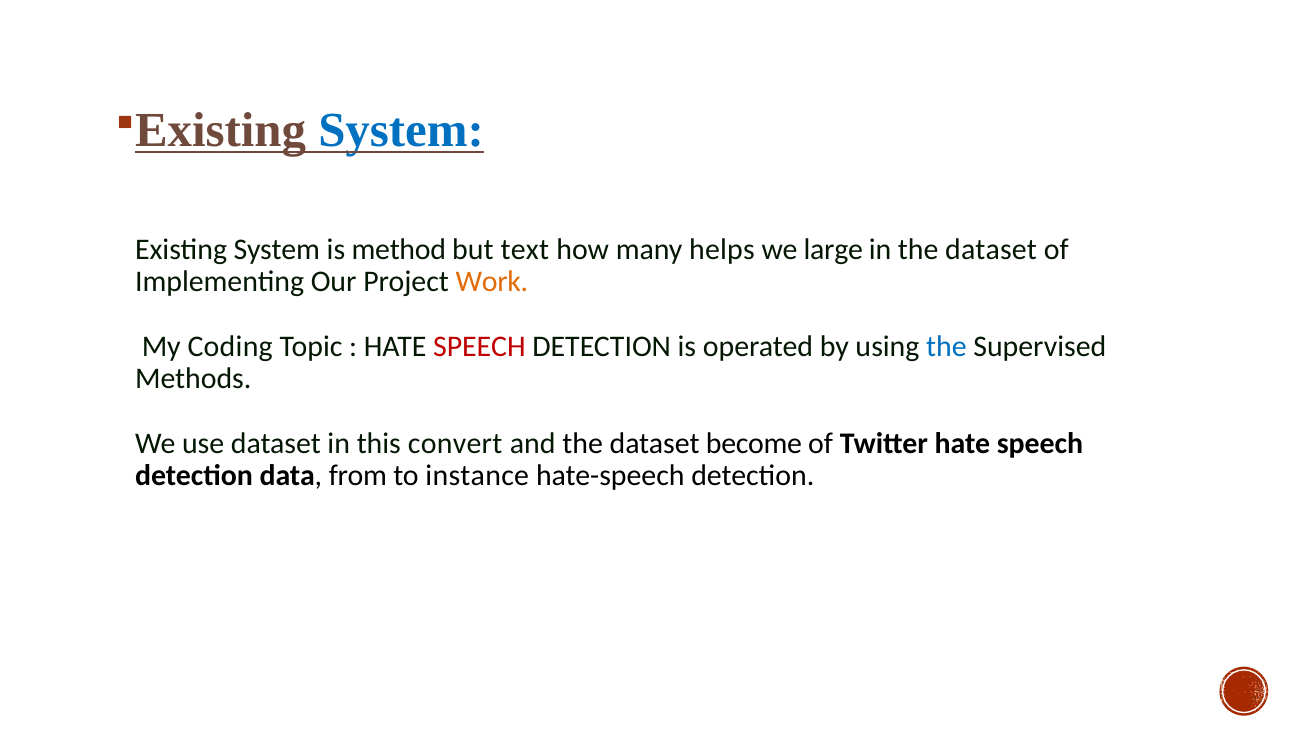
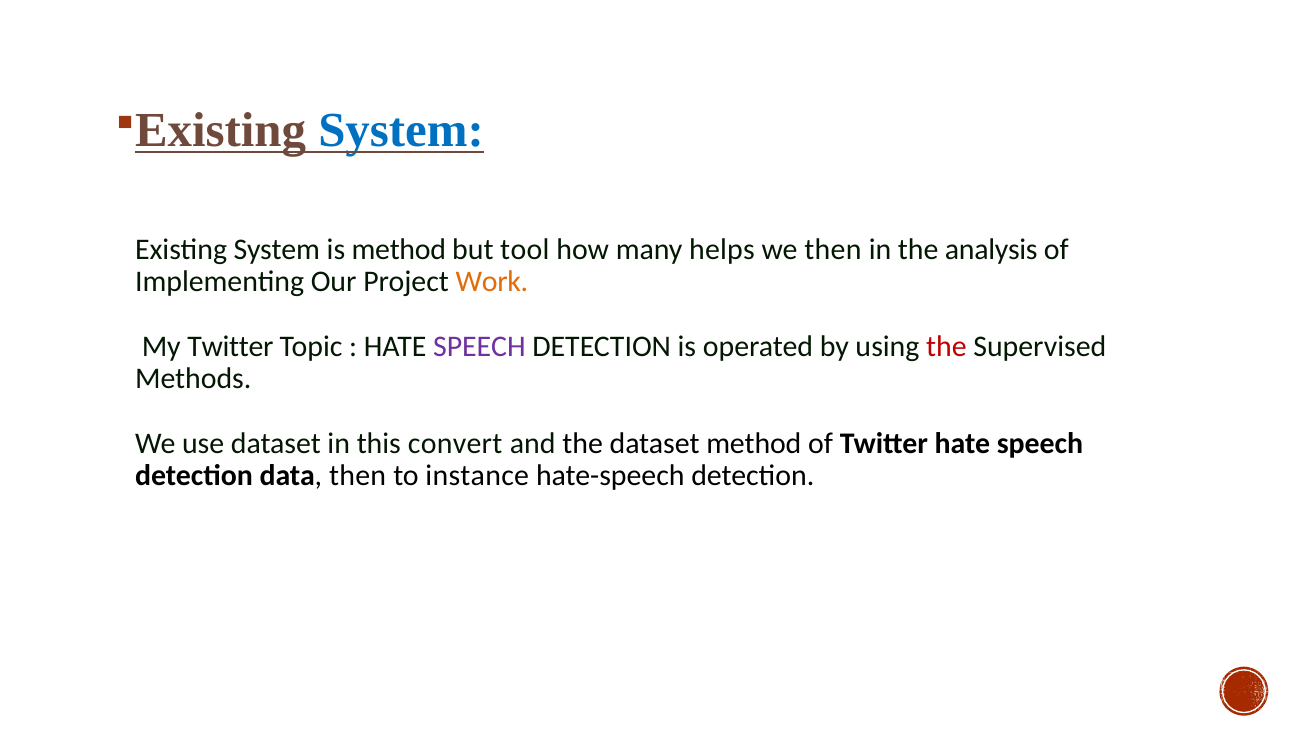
text: text -> tool
we large: large -> then
in the dataset: dataset -> analysis
My Coding: Coding -> Twitter
SPEECH at (479, 346) colour: red -> purple
the at (946, 346) colour: blue -> red
dataset become: become -> method
data from: from -> then
